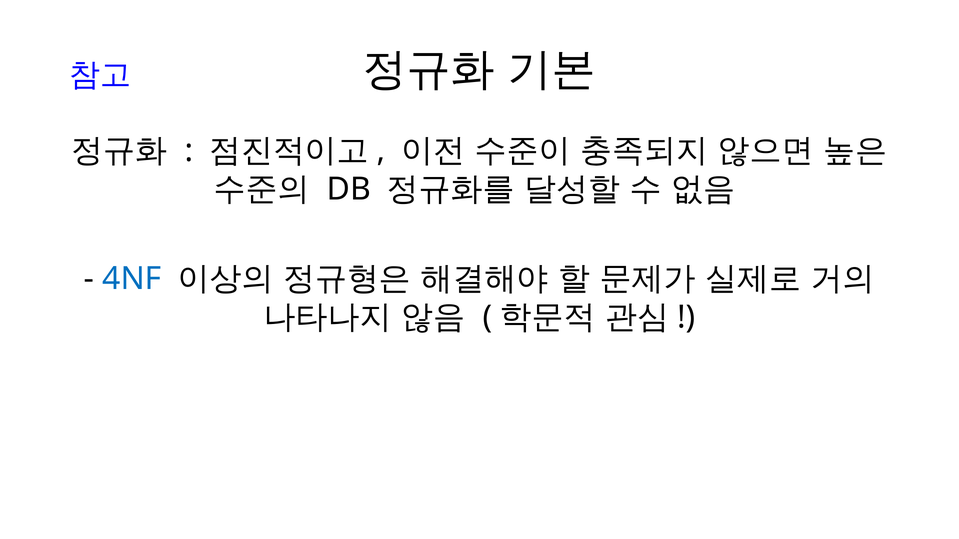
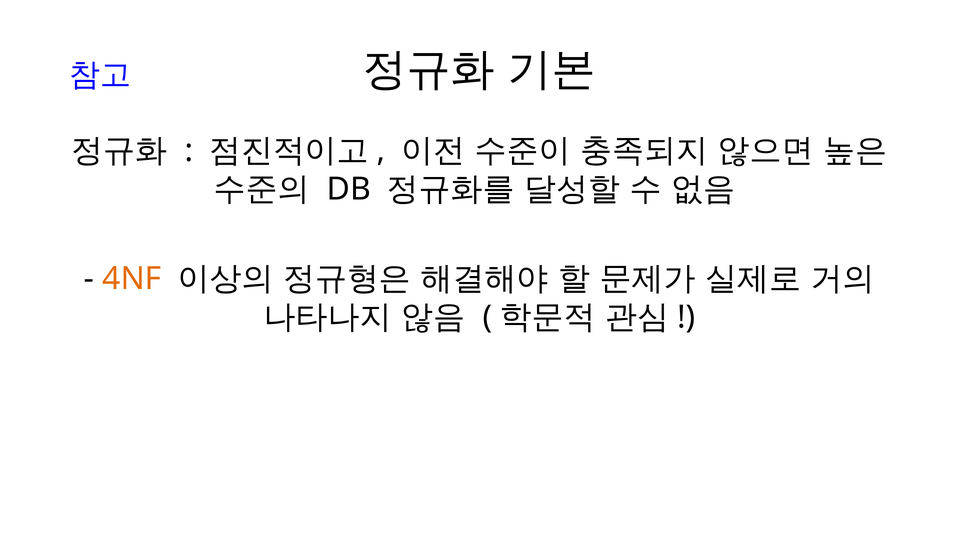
4NF colour: blue -> orange
